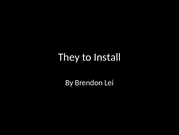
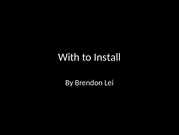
They: They -> With
